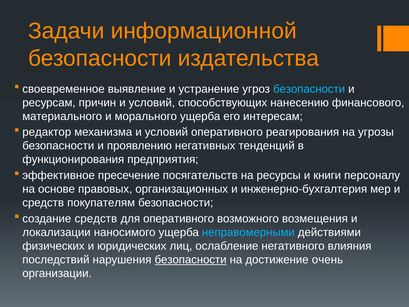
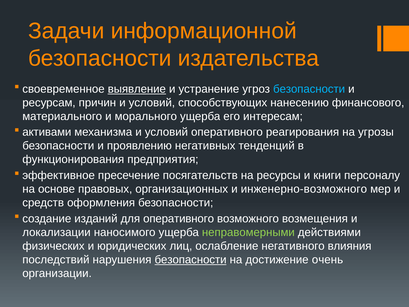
выявление underline: none -> present
редактор: редактор -> активами
инженерно-бухгалтерия: инженерно-бухгалтерия -> инженерно-возможного
покупателям: покупателям -> оформления
создание средств: средств -> изданий
неправомерными colour: light blue -> light green
